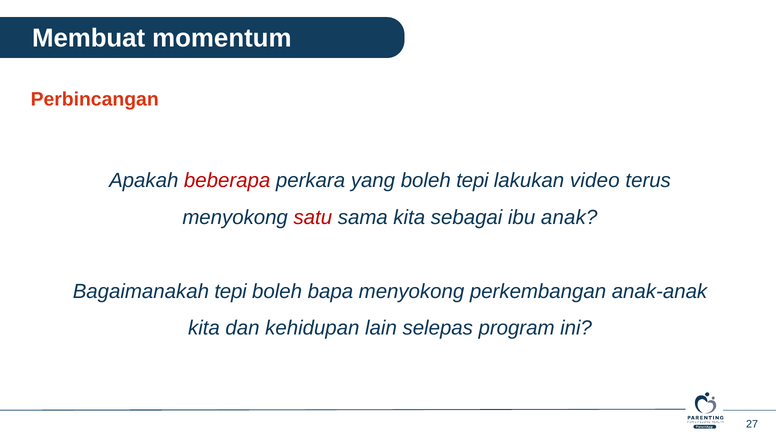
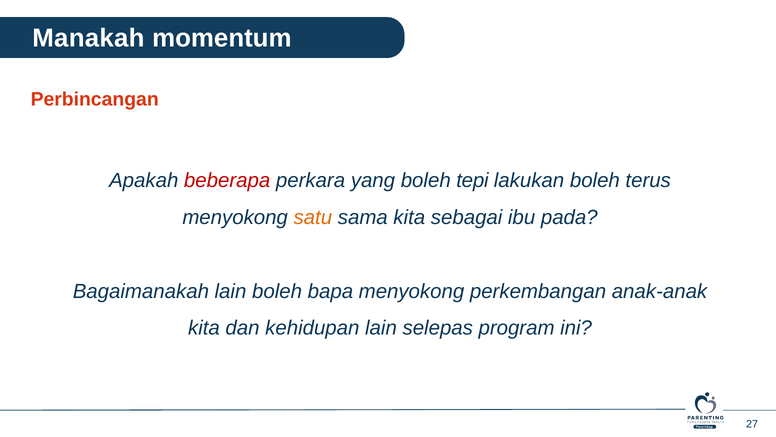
Membuat: Membuat -> Manakah
lakukan video: video -> boleh
satu colour: red -> orange
anak: anak -> pada
Bagaimanakah tepi: tepi -> lain
